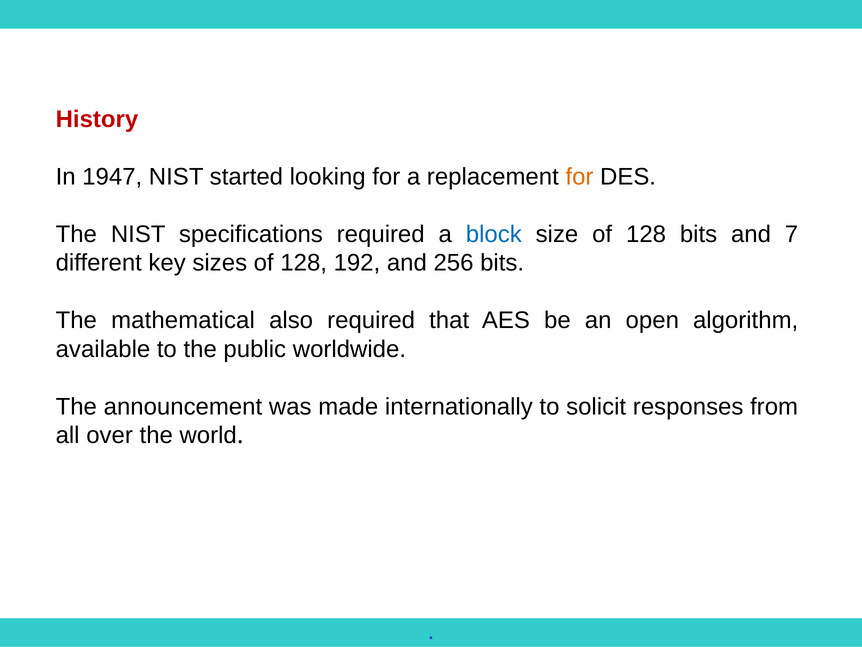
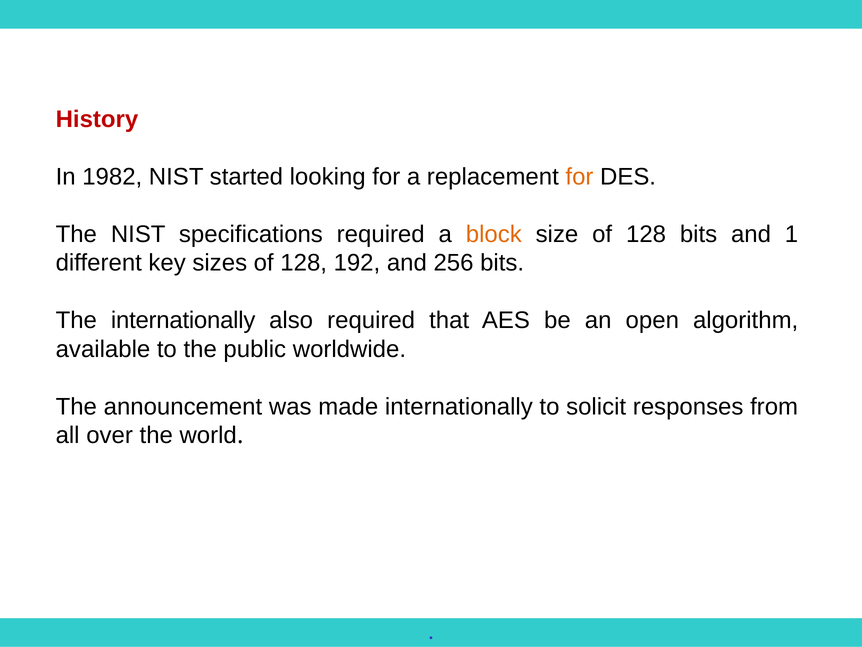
1947: 1947 -> 1982
block colour: blue -> orange
7: 7 -> 1
The mathematical: mathematical -> internationally
